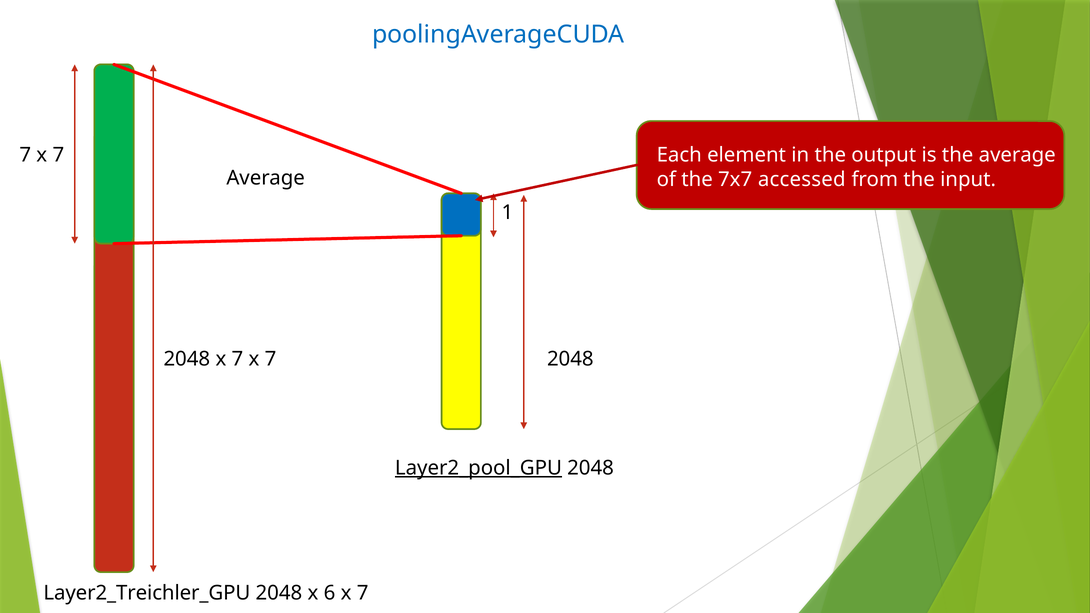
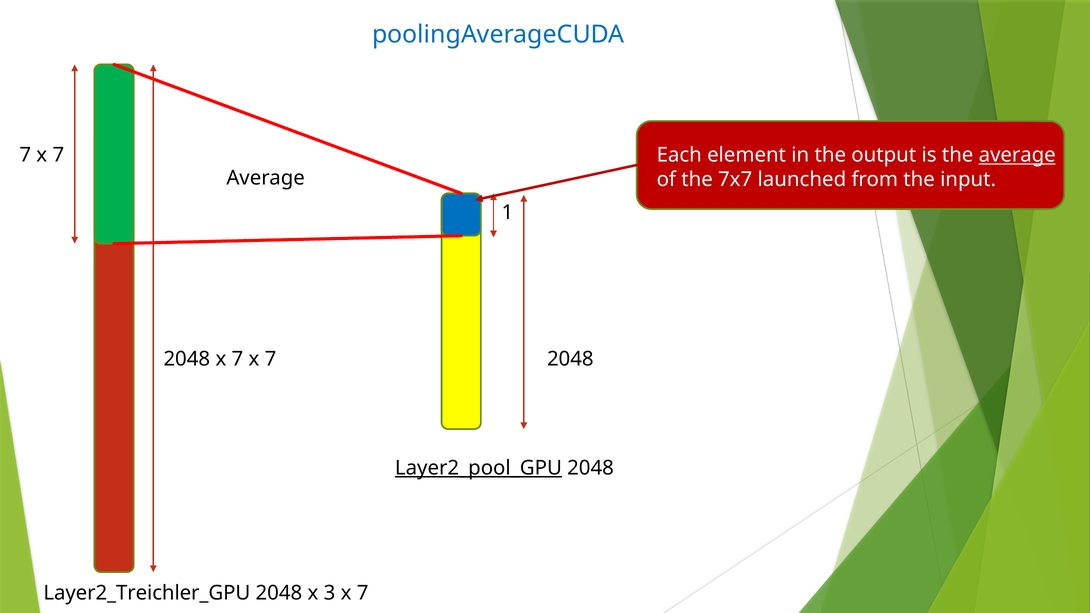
average at (1017, 155) underline: none -> present
accessed: accessed -> launched
6: 6 -> 3
